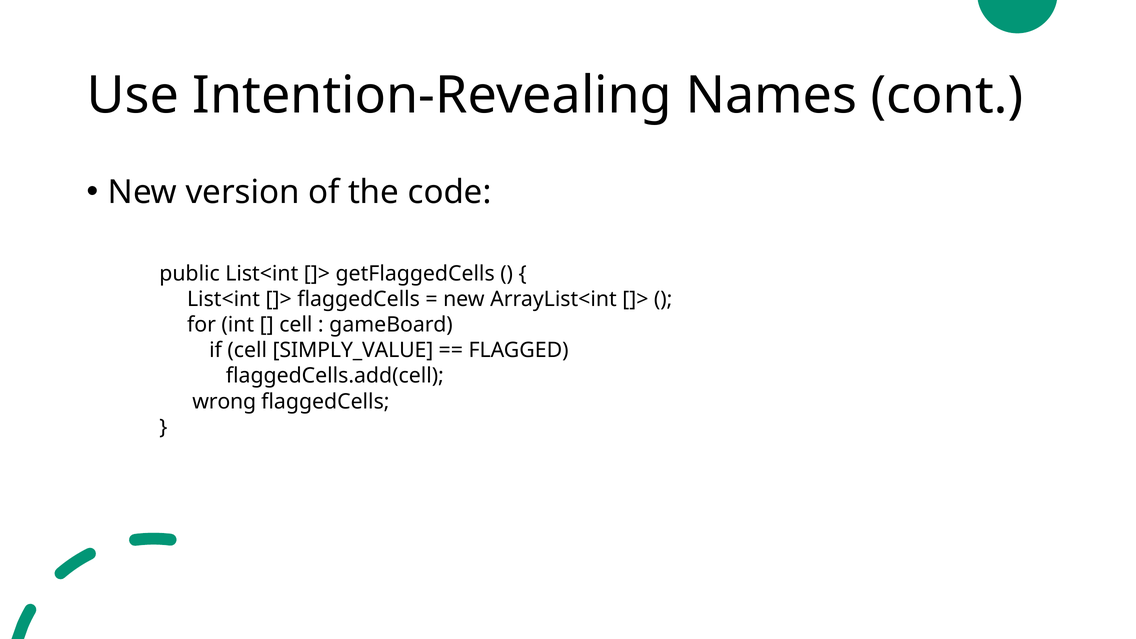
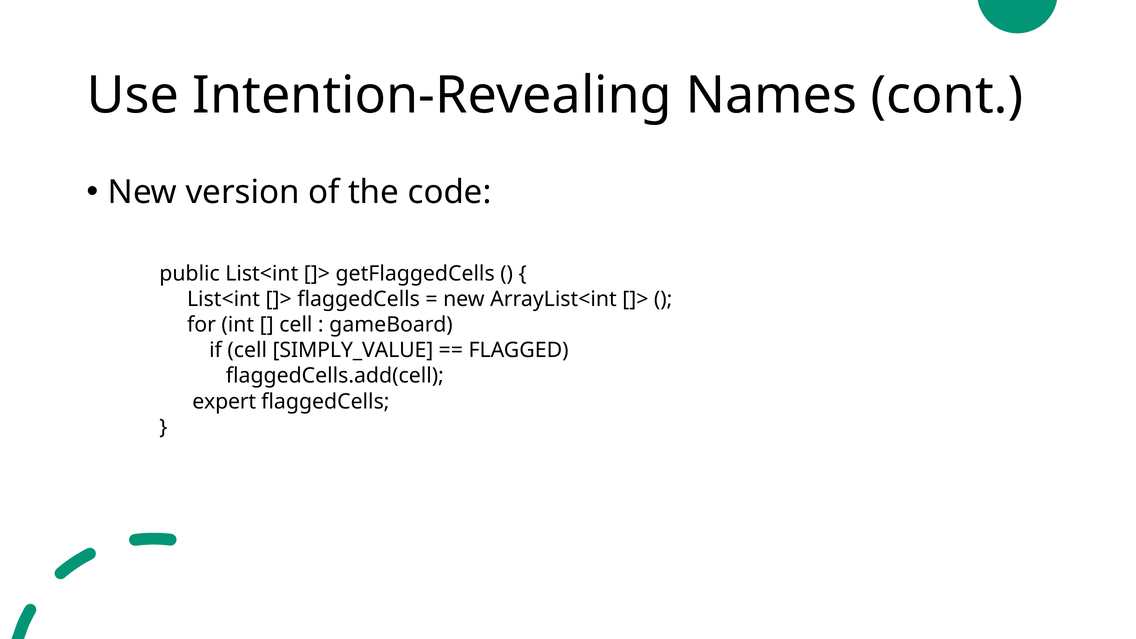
wrong: wrong -> expert
